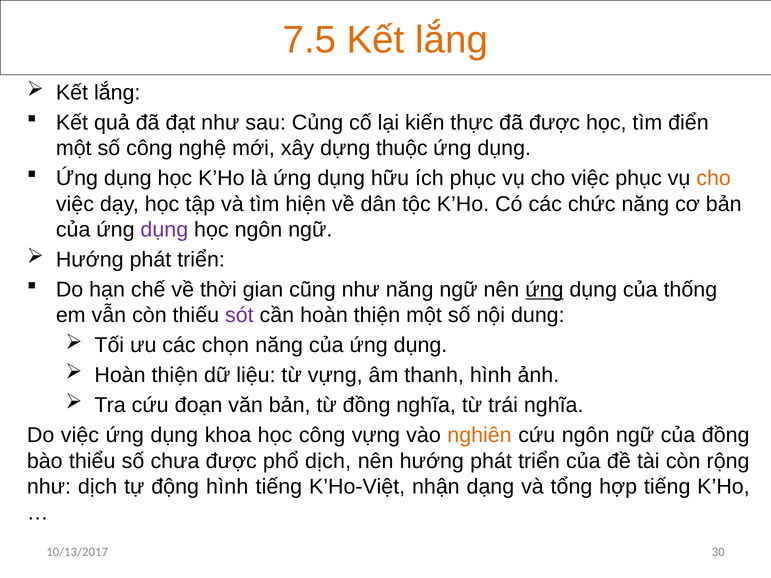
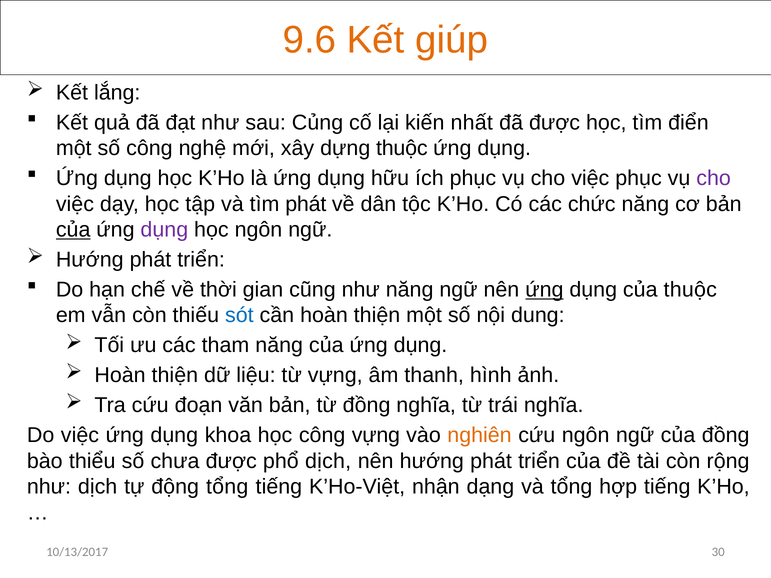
7.5: 7.5 -> 9.6
lắng at (452, 40): lắng -> giúp
thực: thực -> nhất
cho at (714, 178) colour: orange -> purple
tìm hiện: hiện -> phát
của at (73, 230) underline: none -> present
của thống: thống -> thuộc
sót colour: purple -> blue
chọn: chọn -> tham
động hình: hình -> tổng
